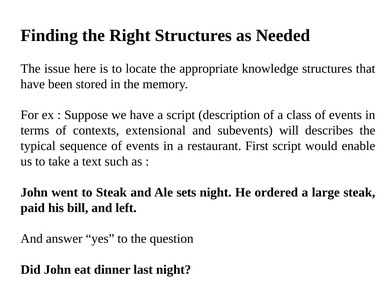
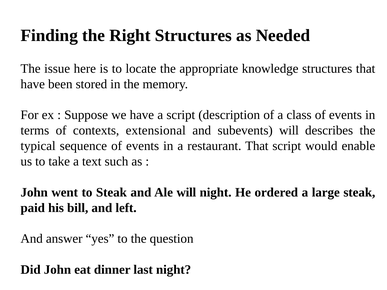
restaurant First: First -> That
Ale sets: sets -> will
